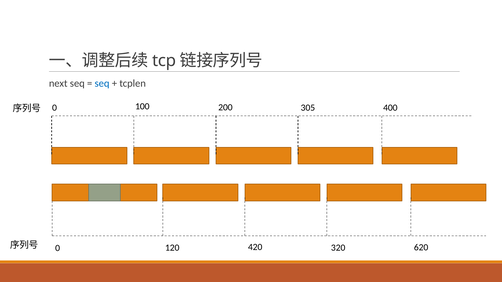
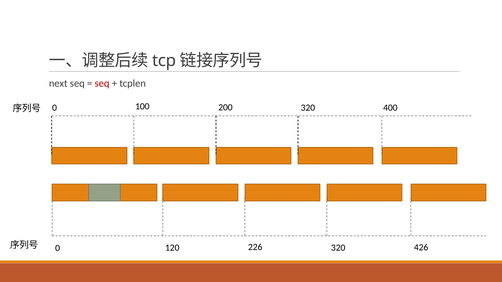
seq at (102, 83) colour: blue -> red
100 305: 305 -> 320
420: 420 -> 226
620: 620 -> 426
